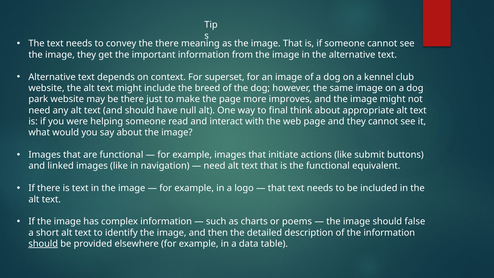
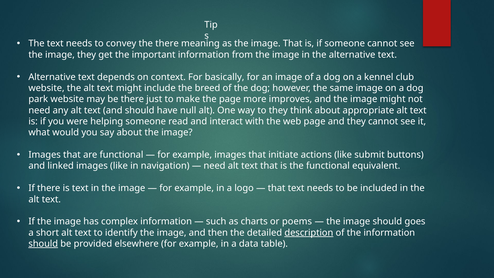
superset: superset -> basically
to final: final -> they
false: false -> goes
description underline: none -> present
